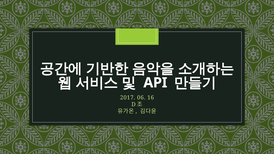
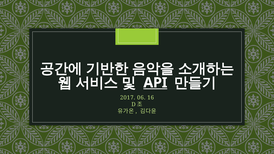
API underline: none -> present
